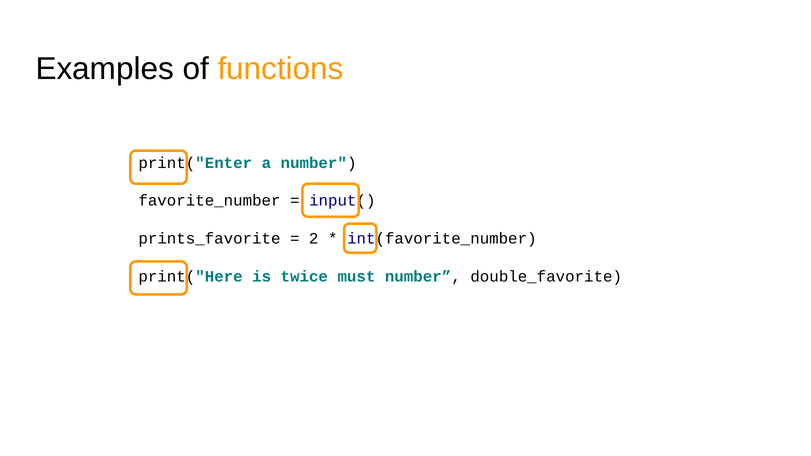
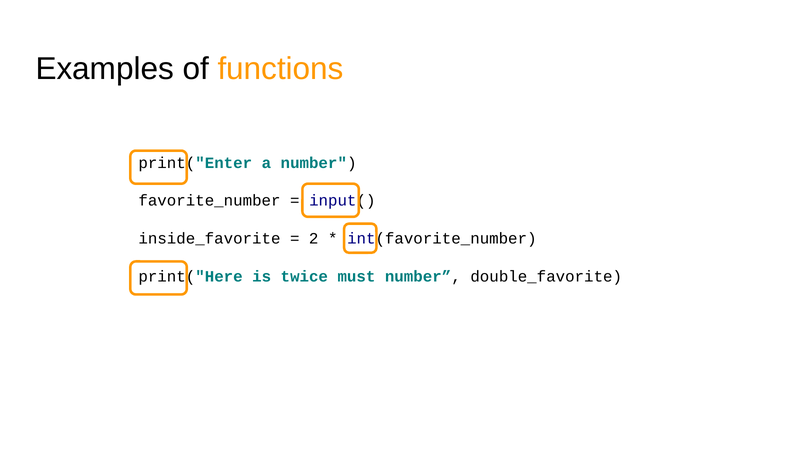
prints_favorite: prints_favorite -> inside_favorite
